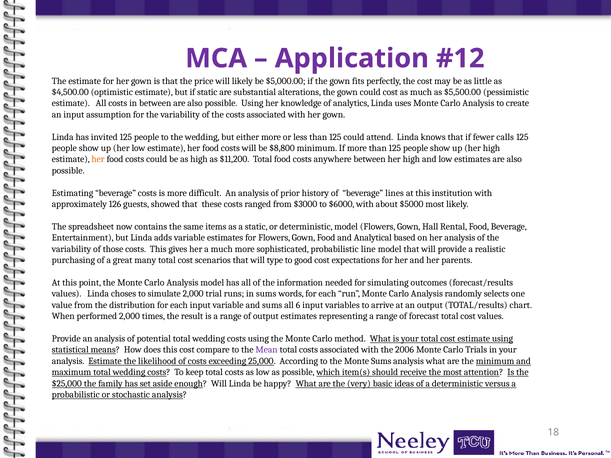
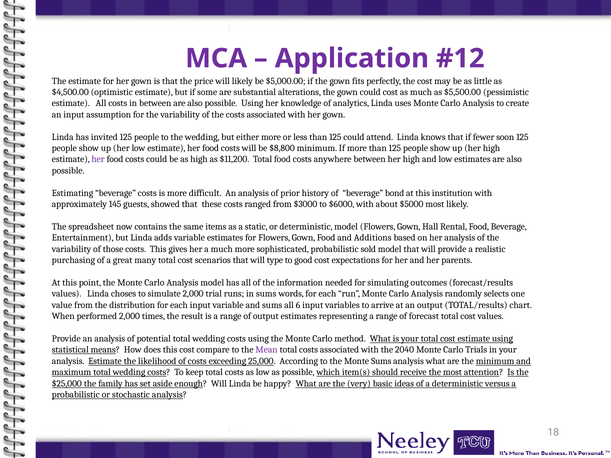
if static: static -> some
calls: calls -> soon
her at (98, 159) colour: orange -> purple
lines: lines -> bond
126: 126 -> 145
Analytical: Analytical -> Additions
line: line -> sold
2006: 2006 -> 2040
